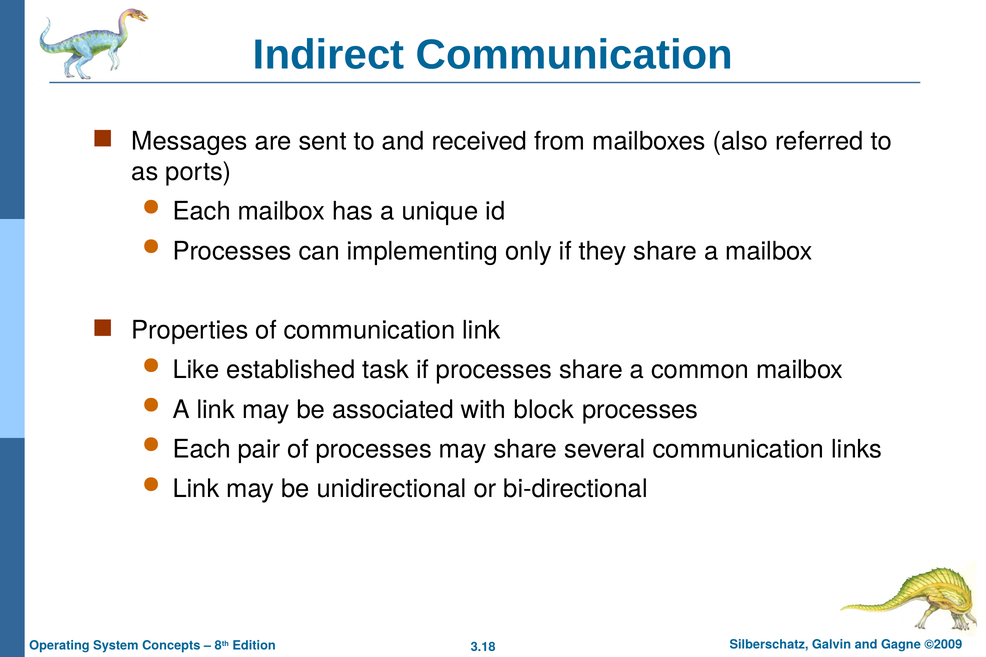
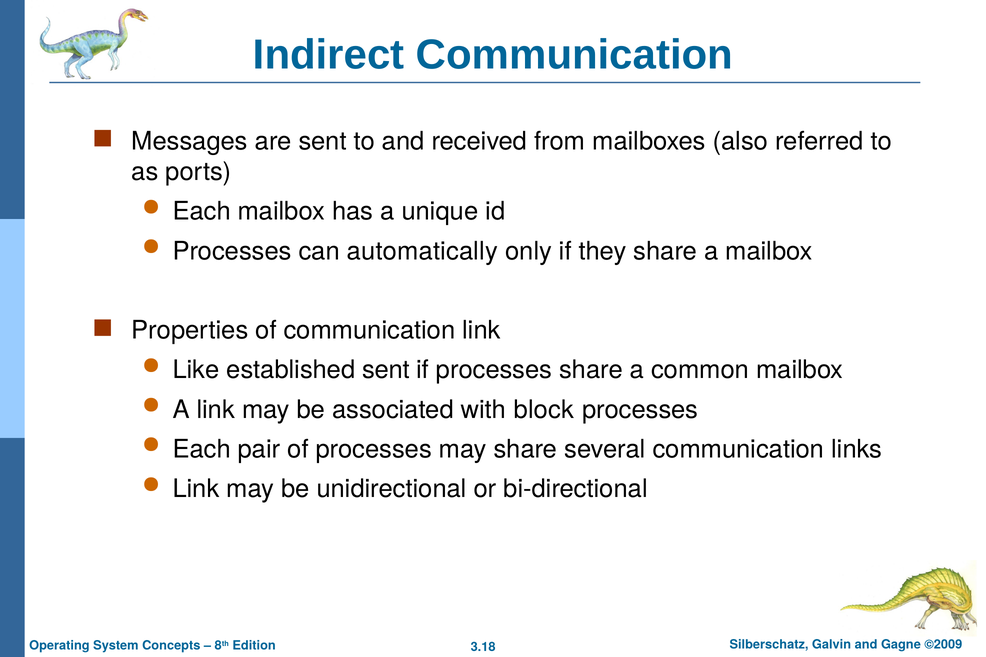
implementing: implementing -> automatically
established task: task -> sent
